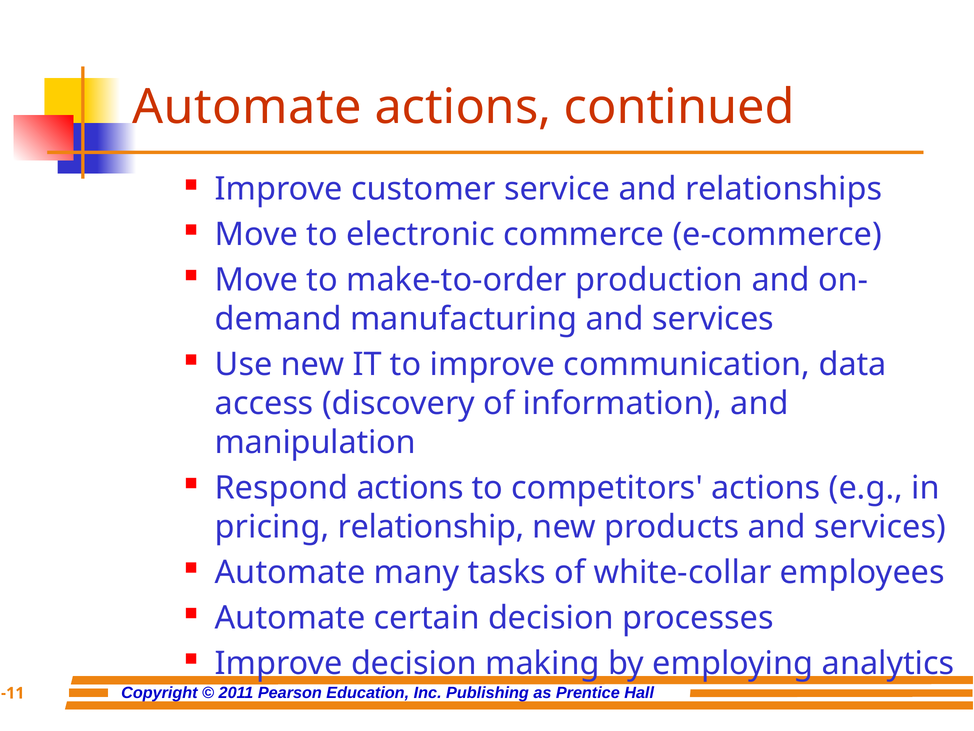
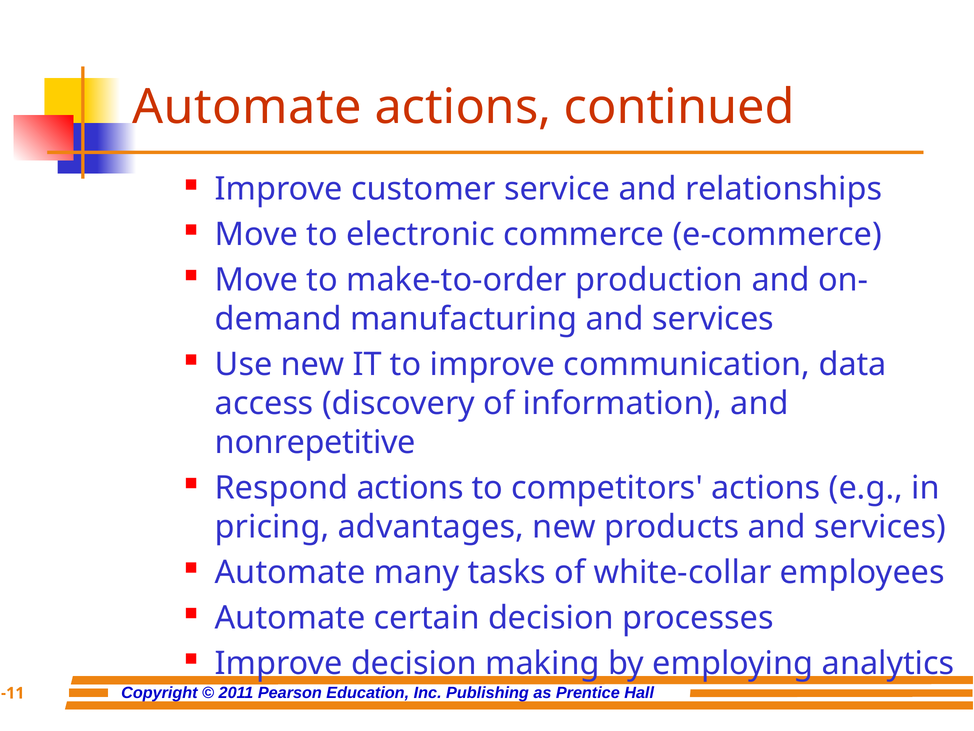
manipulation: manipulation -> nonrepetitive
relationship: relationship -> advantages
